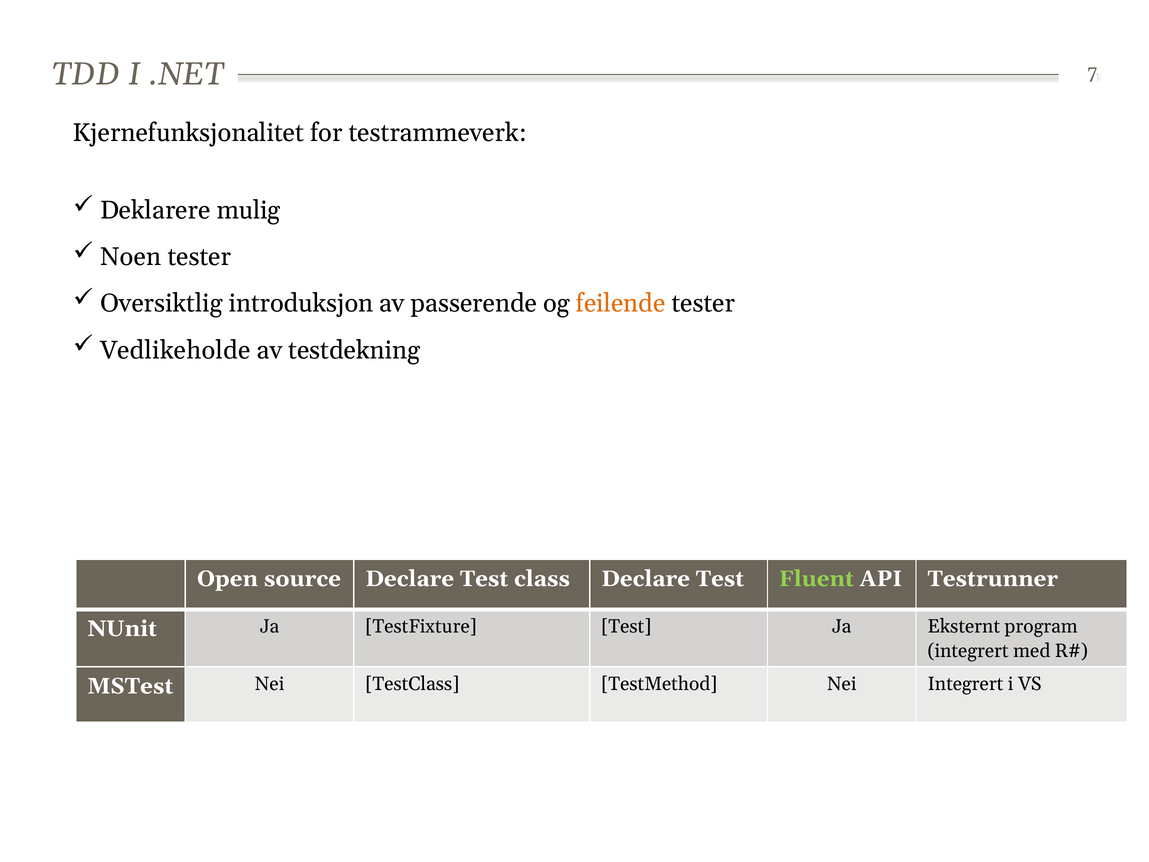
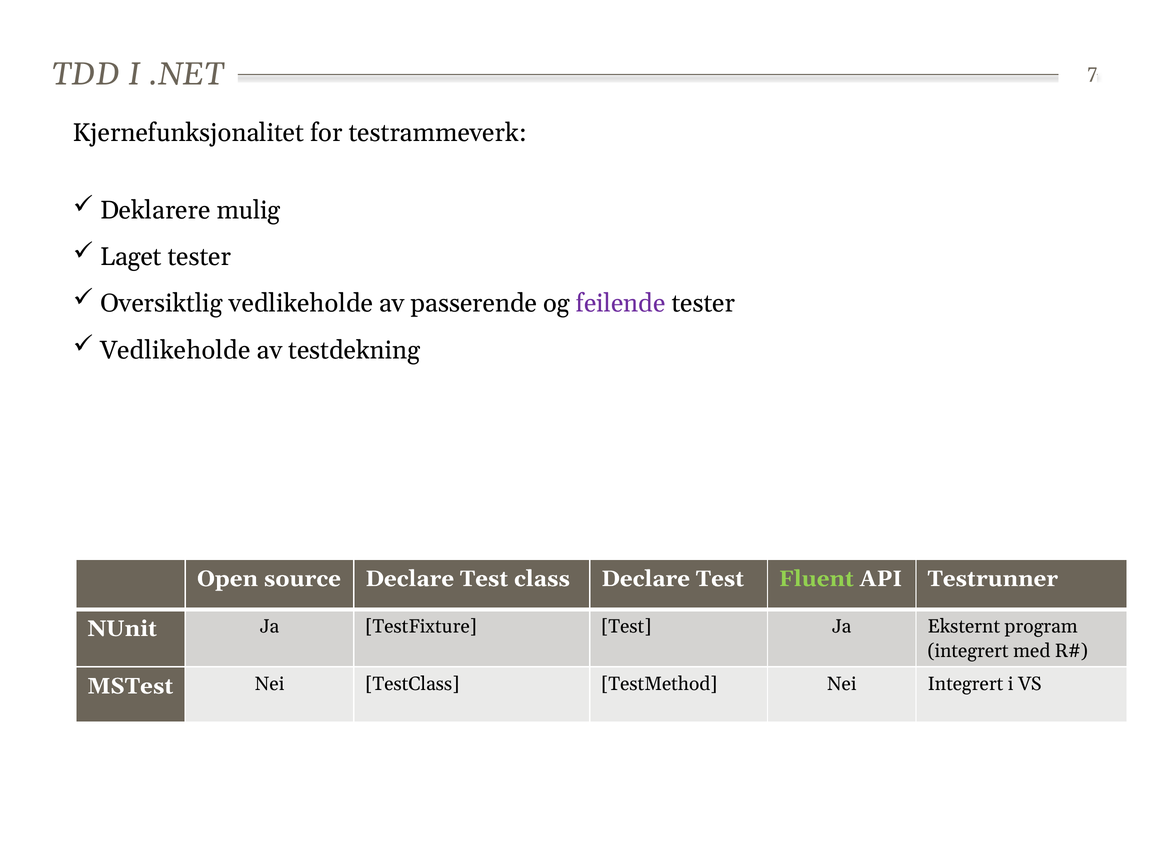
Noen: Noen -> Laget
Oversiktlig introduksjon: introduksjon -> vedlikeholde
feilende colour: orange -> purple
